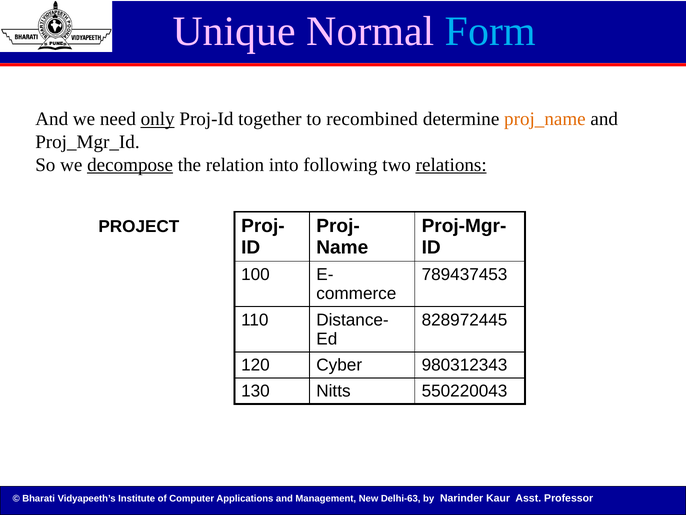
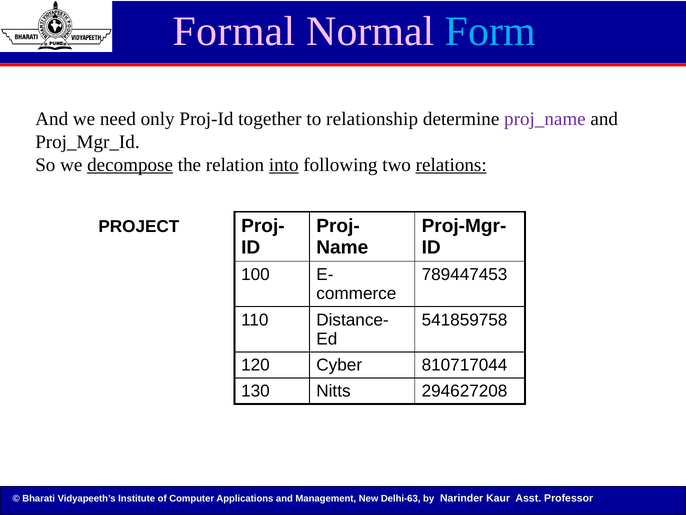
Unique: Unique -> Formal
only underline: present -> none
recombined: recombined -> relationship
proj_name colour: orange -> purple
into underline: none -> present
789437453: 789437453 -> 789447453
828972445: 828972445 -> 541859758
980312343: 980312343 -> 810717044
550220043: 550220043 -> 294627208
